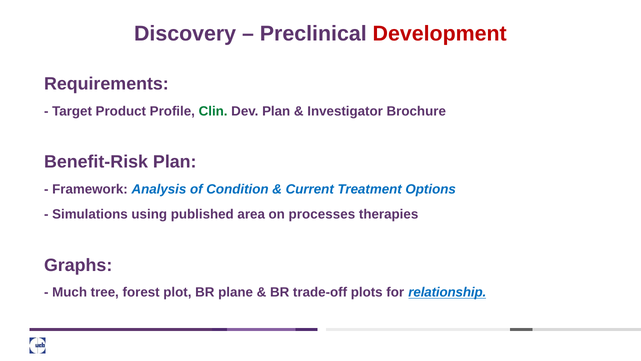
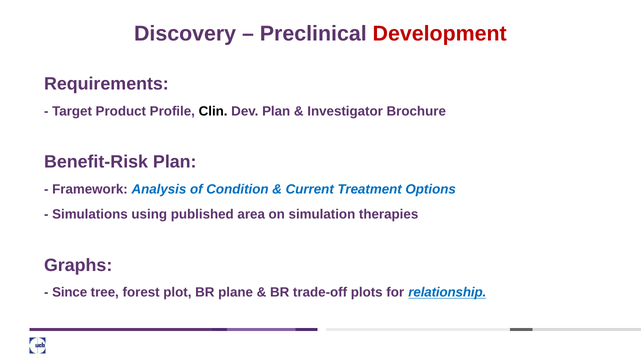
Clin colour: green -> black
processes: processes -> simulation
Much: Much -> Since
